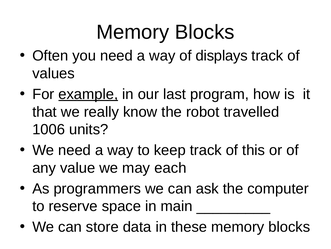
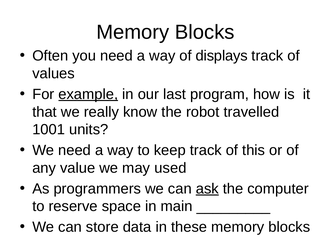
1006: 1006 -> 1001
each: each -> used
ask underline: none -> present
